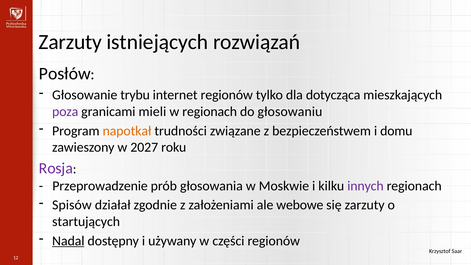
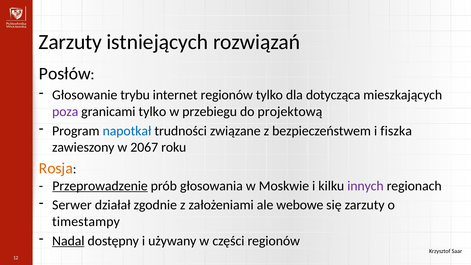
granicami mieli: mieli -> tylko
w regionach: regionach -> przebiegu
głosowaniu: głosowaniu -> projektową
napotkał colour: orange -> blue
domu: domu -> fiszka
2027: 2027 -> 2067
Rosja colour: purple -> orange
Przeprowadzenie underline: none -> present
Spisów: Spisów -> Serwer
startujących: startujących -> timestampy
